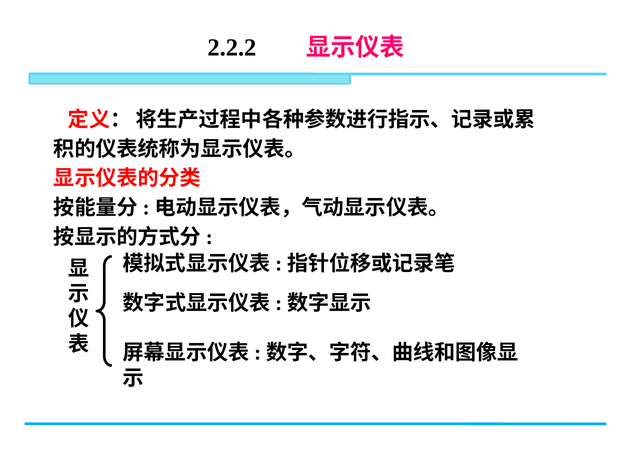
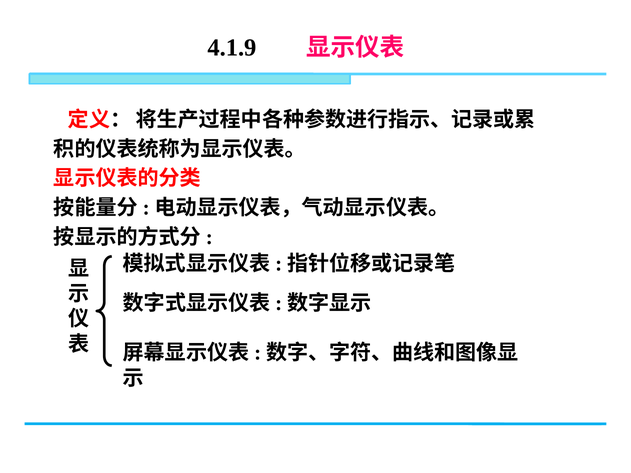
2.2.2: 2.2.2 -> 4.1.9
